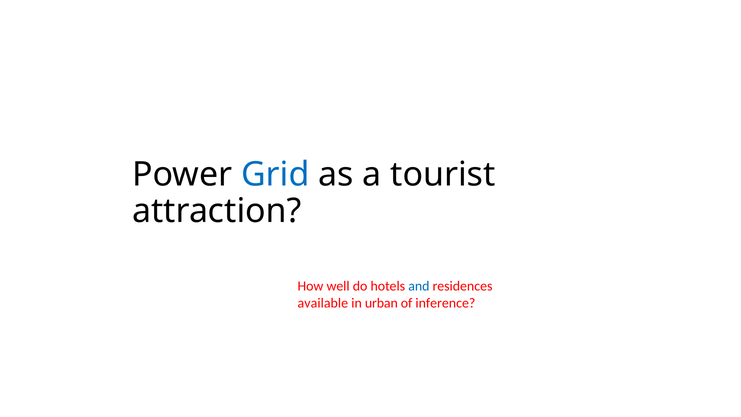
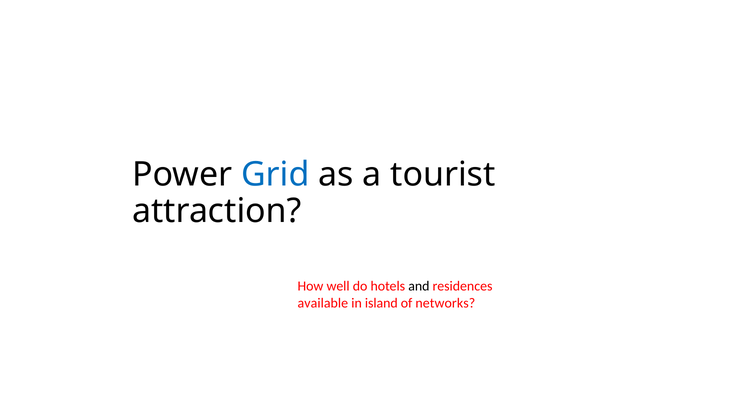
and colour: blue -> black
urban: urban -> island
inference: inference -> networks
